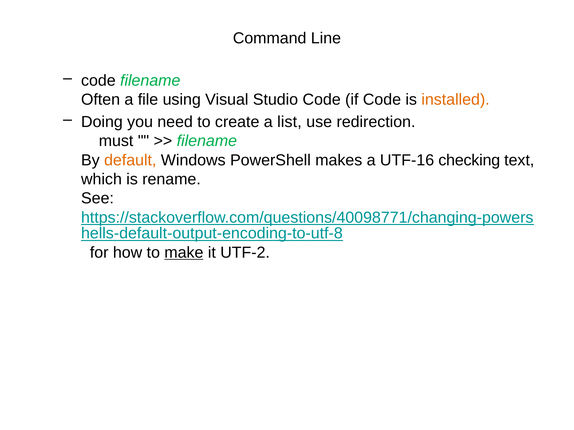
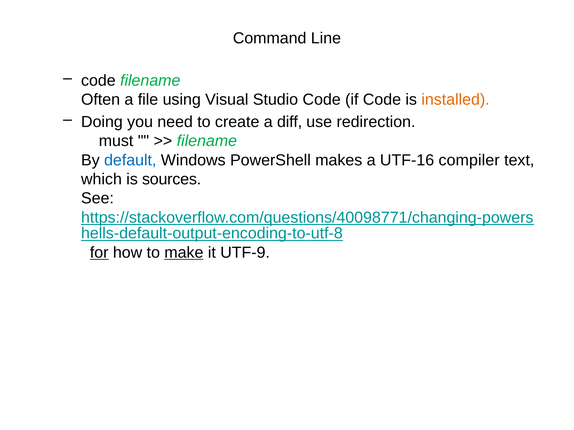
list: list -> diff
default colour: orange -> blue
checking: checking -> compiler
rename: rename -> sources
for underline: none -> present
UTF-2: UTF-2 -> UTF-9
